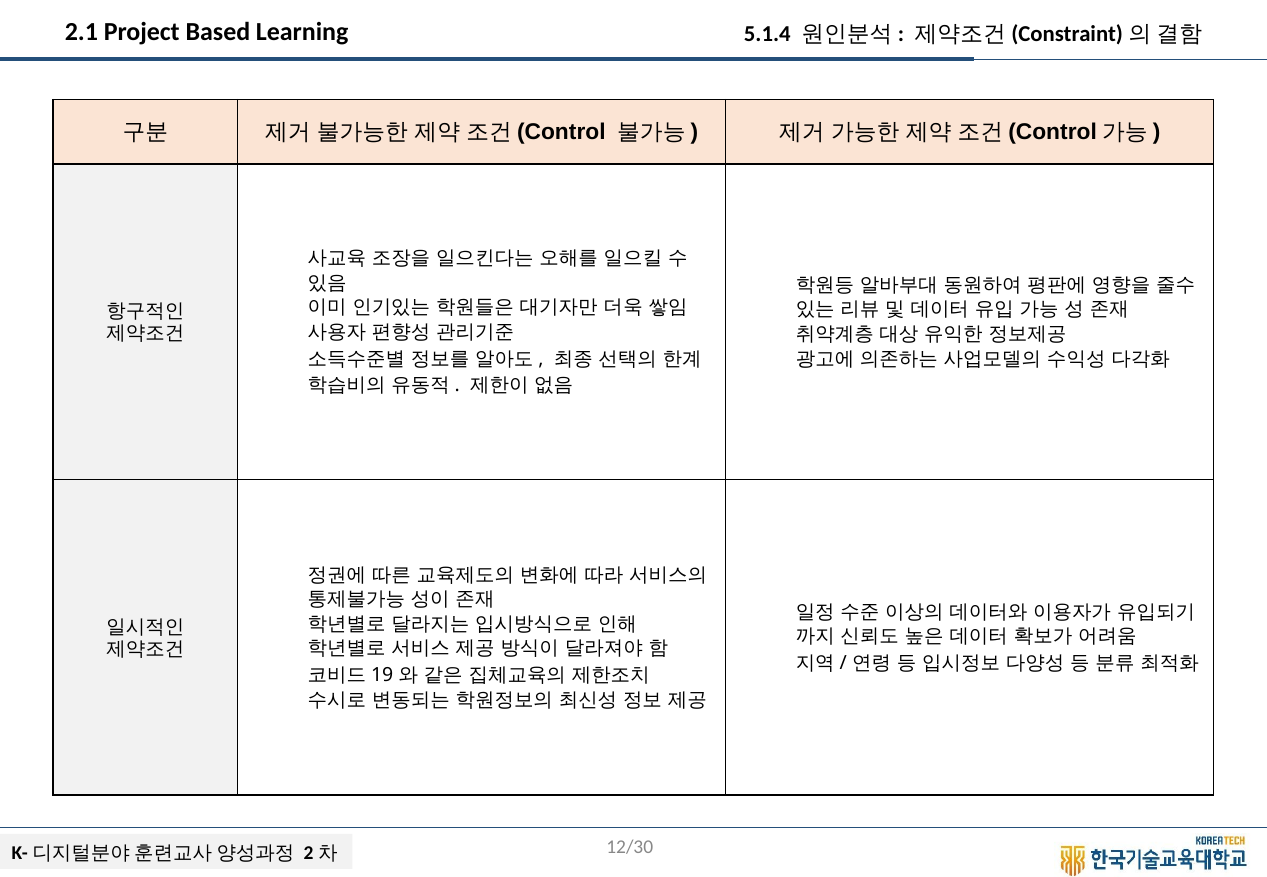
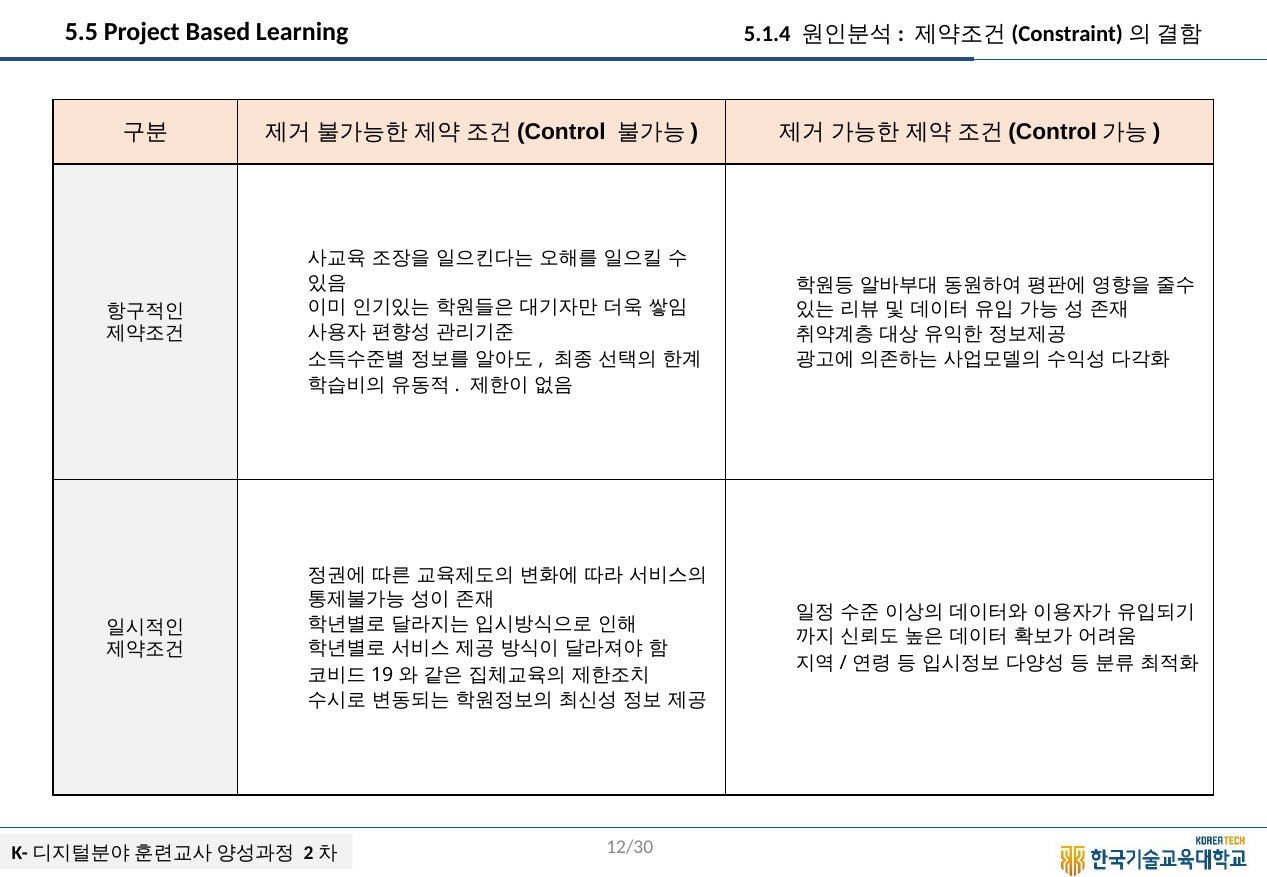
2.1: 2.1 -> 5.5
